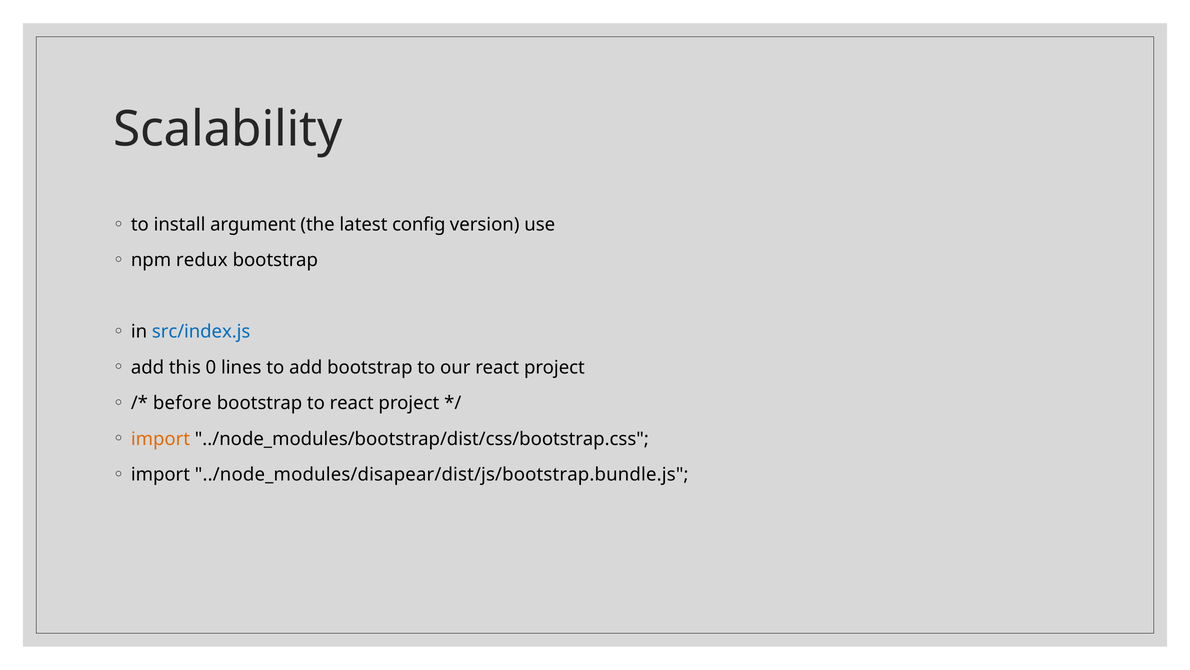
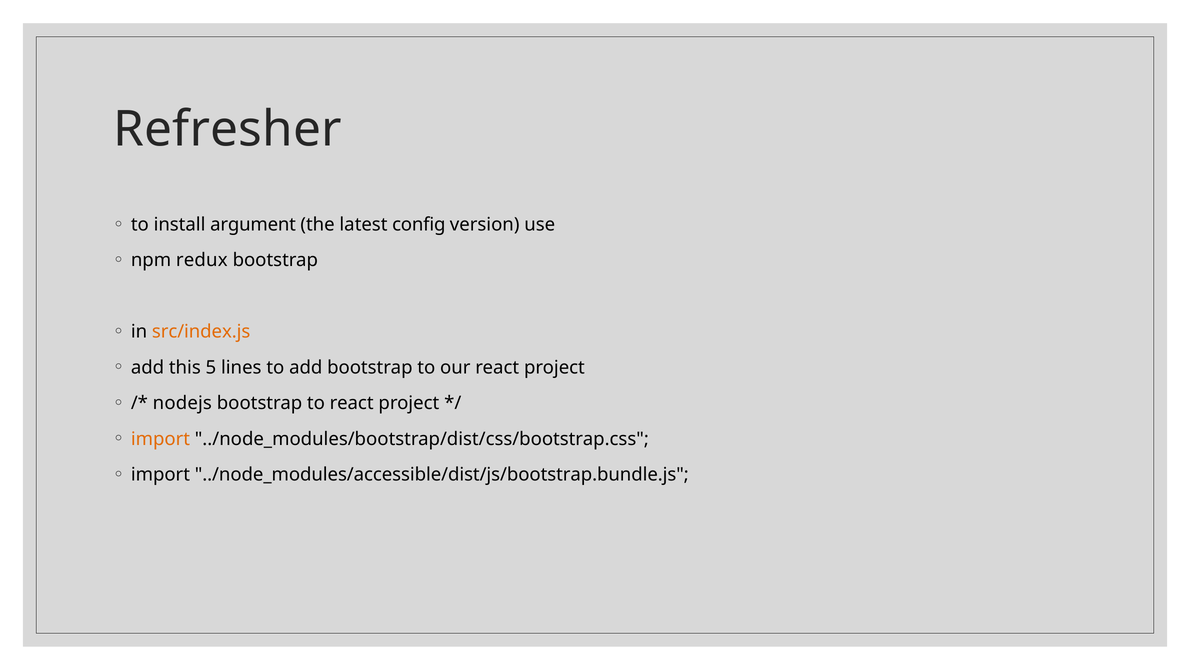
Scalability: Scalability -> Refresher
src/index.js colour: blue -> orange
0: 0 -> 5
before: before -> nodejs
../node_modules/disapear/dist/js/bootstrap.bundle.js: ../node_modules/disapear/dist/js/bootstrap.bundle.js -> ../node_modules/accessible/dist/js/bootstrap.bundle.js
